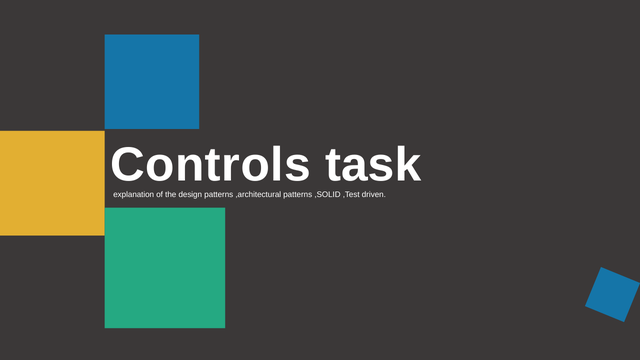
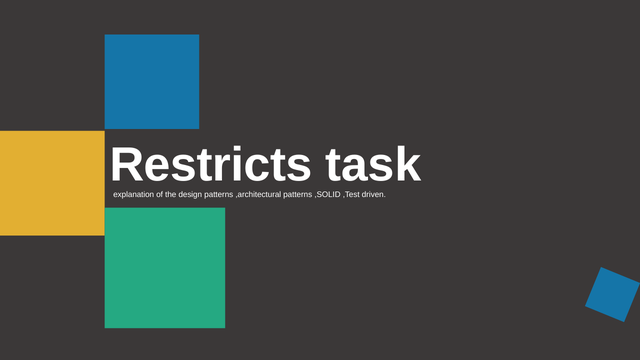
Controls: Controls -> Restricts
